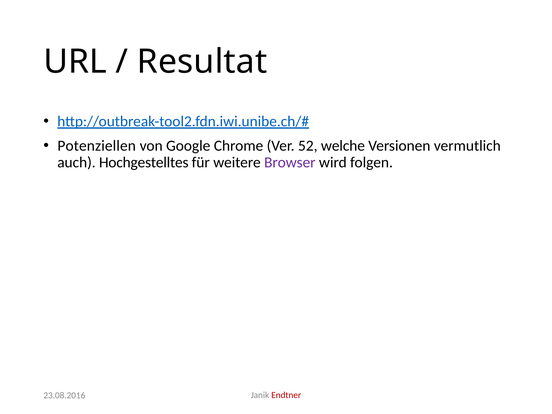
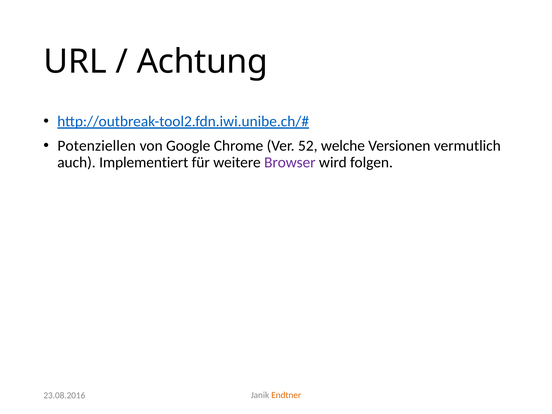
Resultat: Resultat -> Achtung
Hochgestelltes: Hochgestelltes -> Implementiert
Endtner colour: red -> orange
